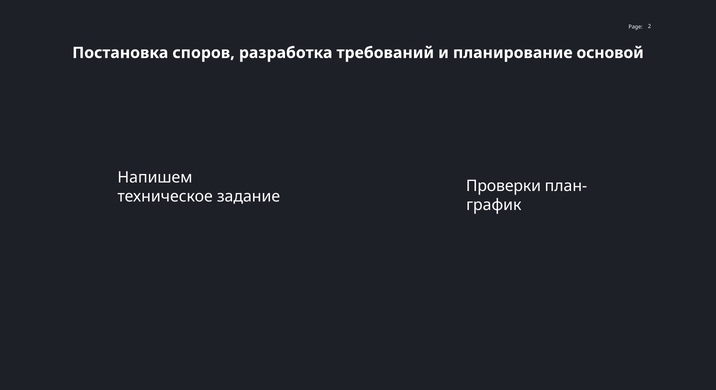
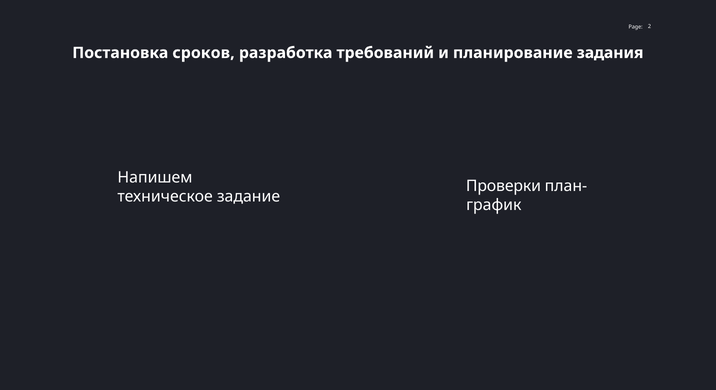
споров: споров -> сроков
основой: основой -> задания
